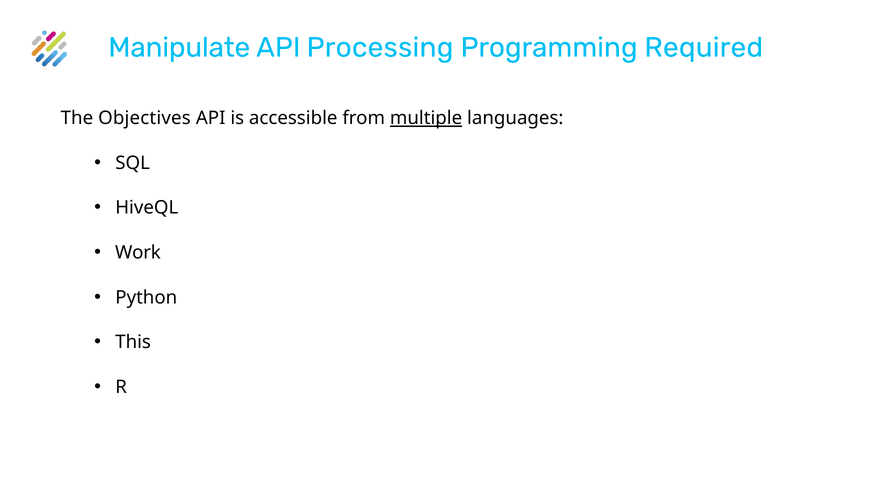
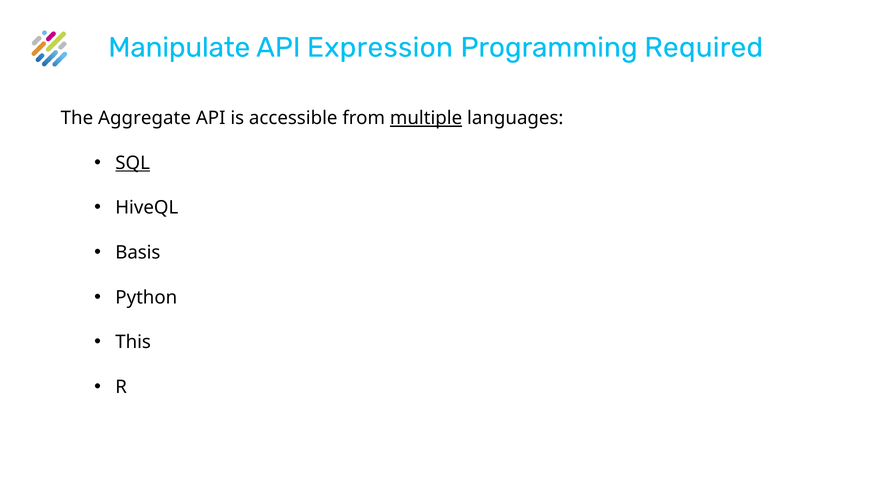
Processing: Processing -> Expression
Objectives: Objectives -> Aggregate
SQL underline: none -> present
Work: Work -> Basis
